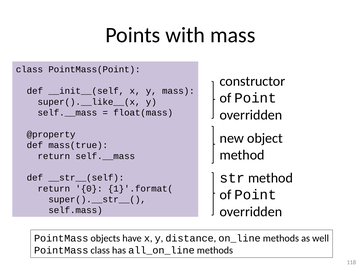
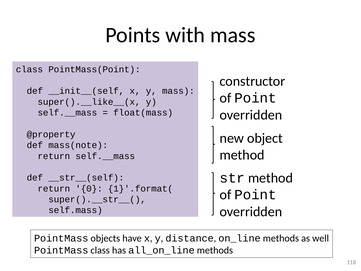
mass(true: mass(true -> mass(note
